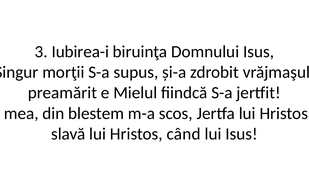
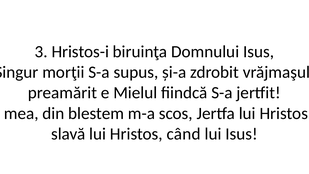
Iubirea-i: Iubirea-i -> Hristos-i
